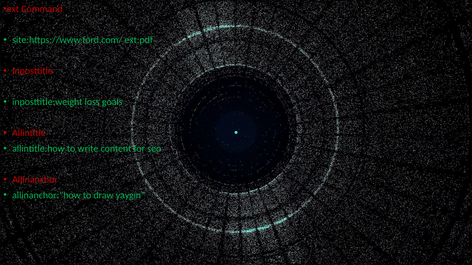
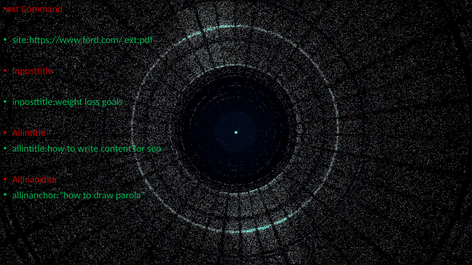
yaygın: yaygın -> parola
